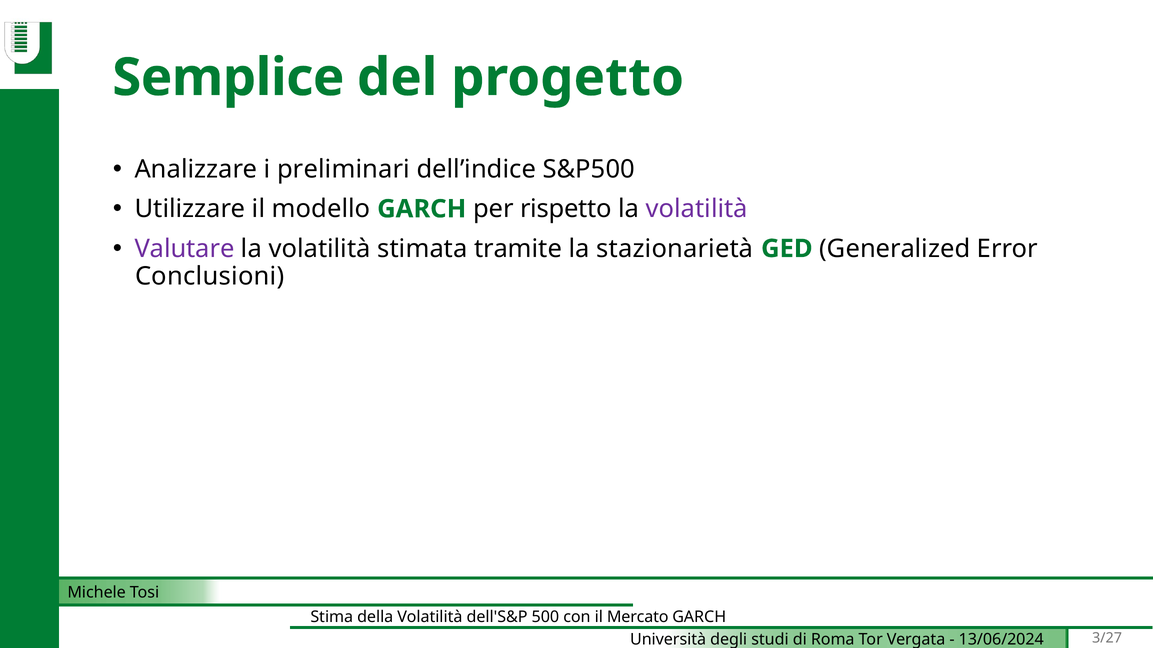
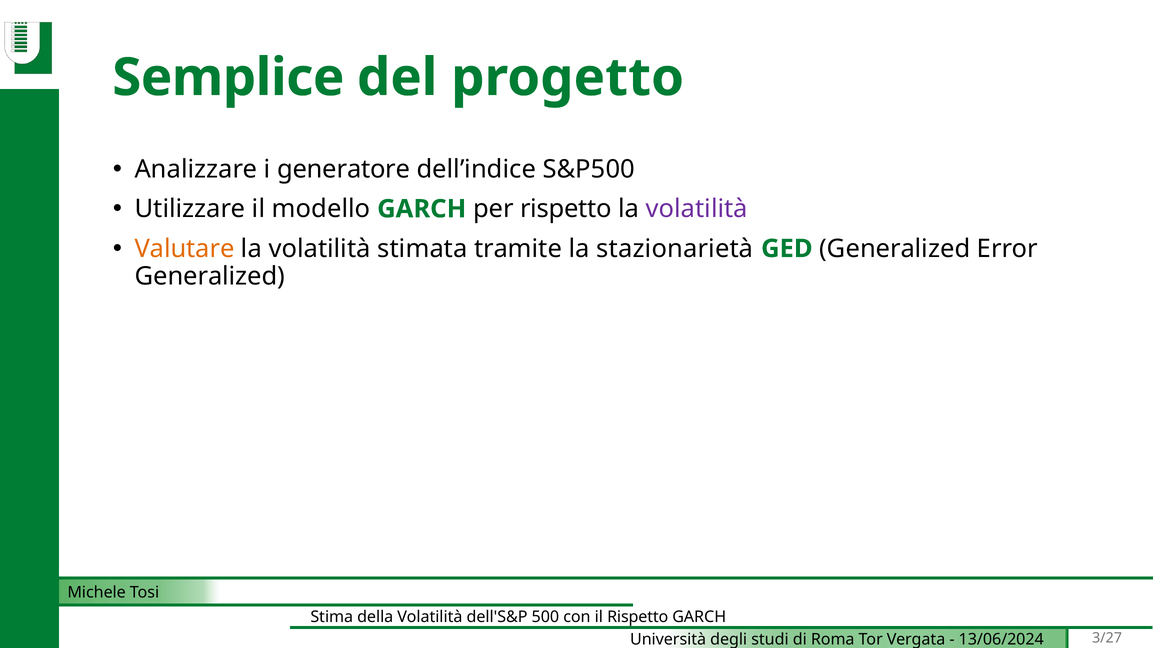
preliminari: preliminari -> generatore
Valutare colour: purple -> orange
Conclusioni at (210, 277): Conclusioni -> Generalized
il Mercato: Mercato -> Rispetto
